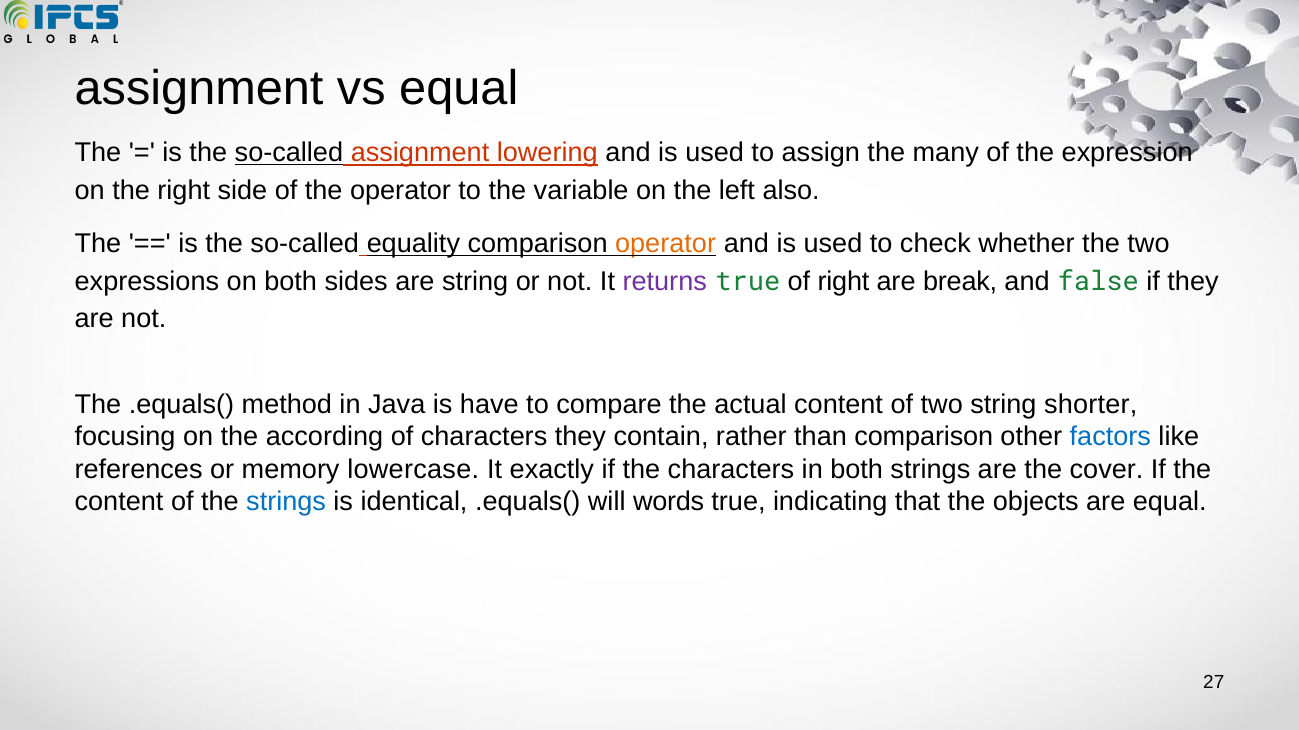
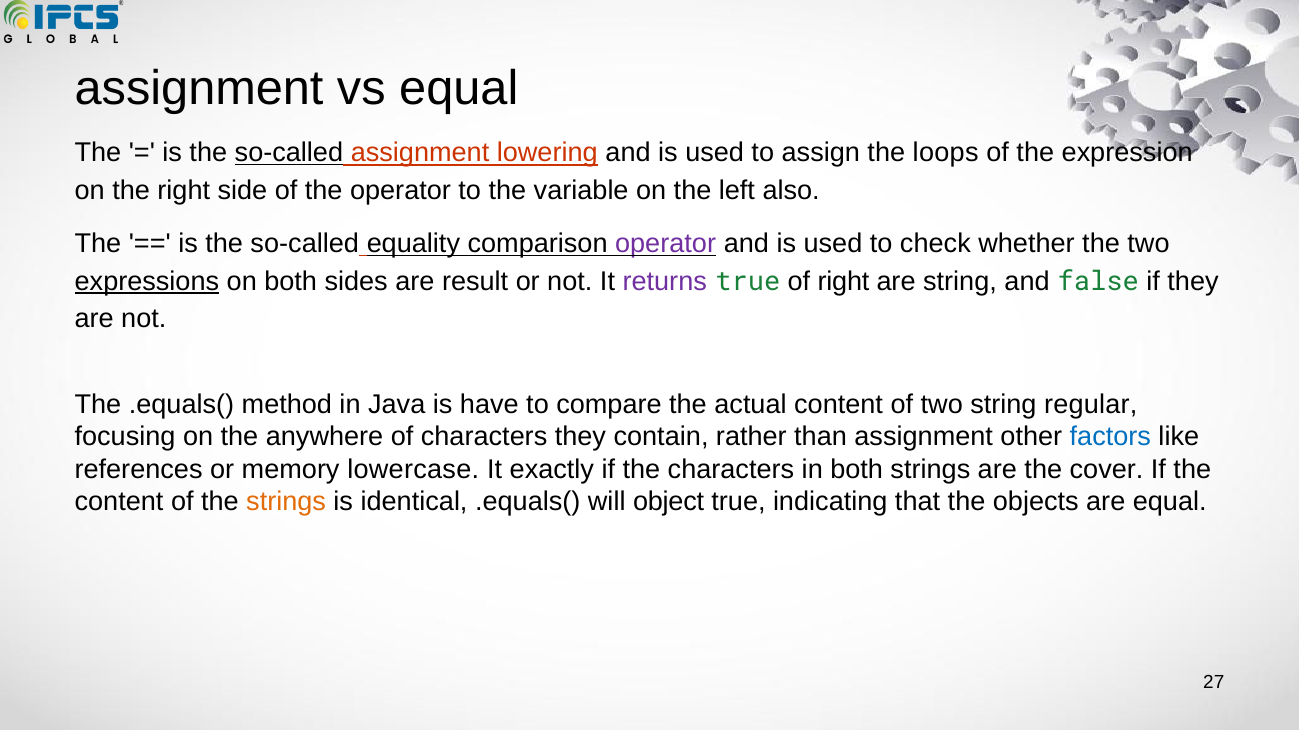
many: many -> loops
operator at (666, 244) colour: orange -> purple
expressions underline: none -> present
are string: string -> result
are break: break -> string
shorter: shorter -> regular
according: according -> anywhere
than comparison: comparison -> assignment
strings at (286, 502) colour: blue -> orange
words: words -> object
